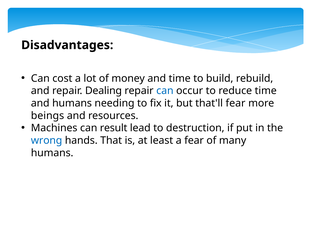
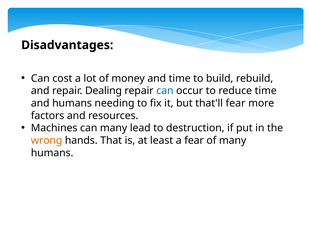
beings: beings -> factors
can result: result -> many
wrong colour: blue -> orange
